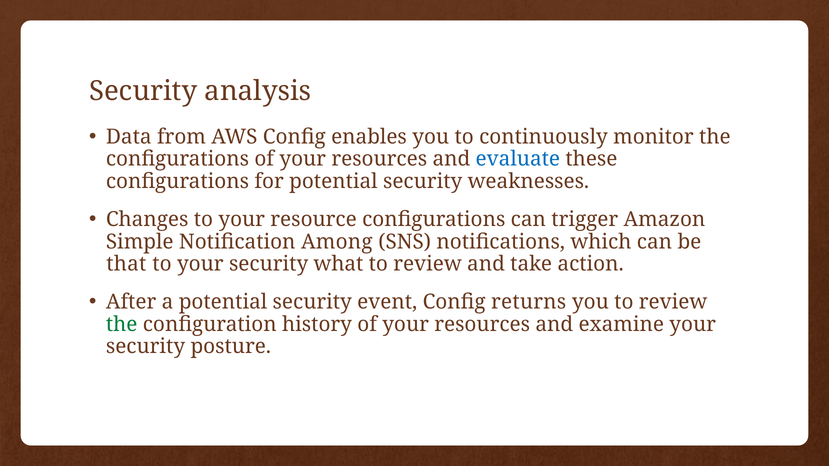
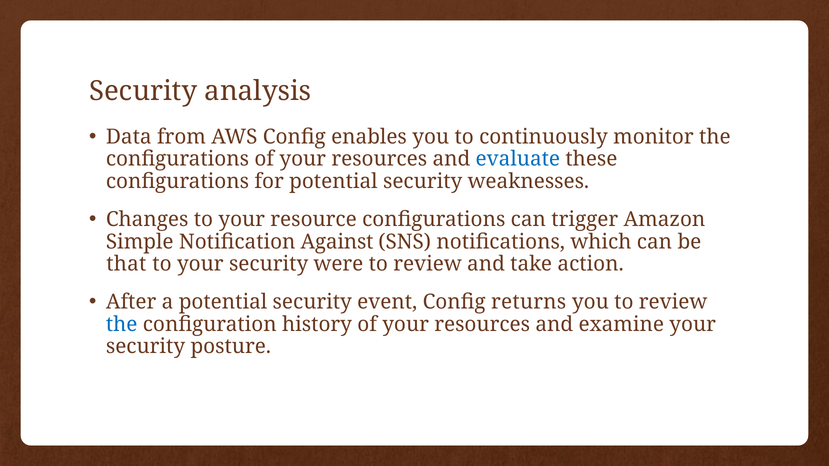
Among: Among -> Against
what: what -> were
the at (122, 325) colour: green -> blue
